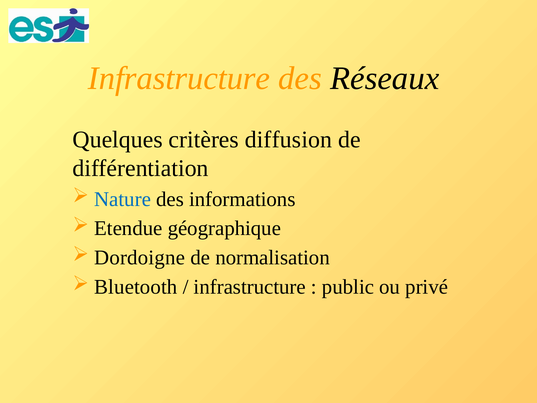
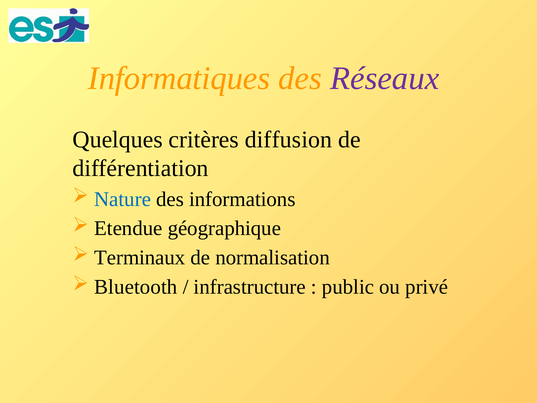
Infrastructure at (179, 78): Infrastructure -> Informatiques
Réseaux colour: black -> purple
Dordoigne: Dordoigne -> Terminaux
